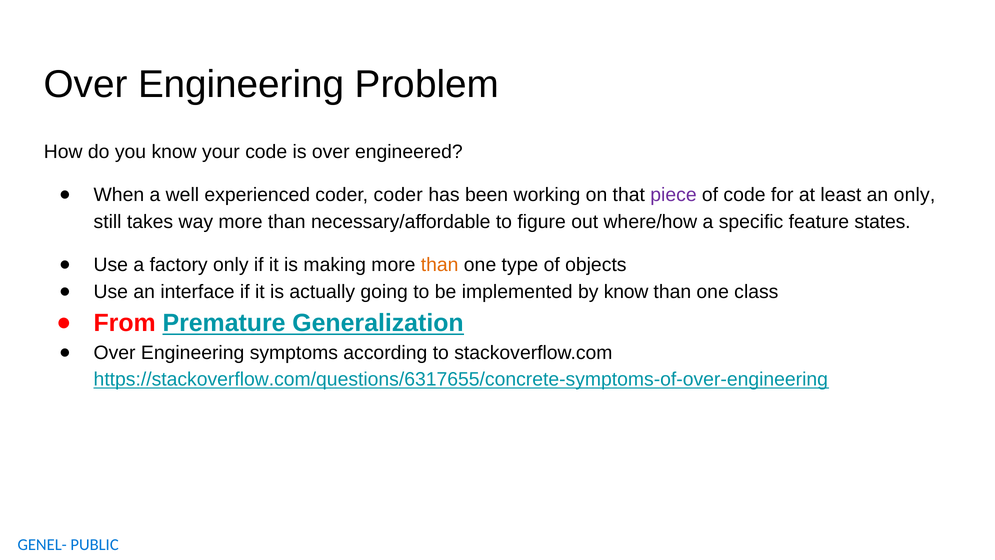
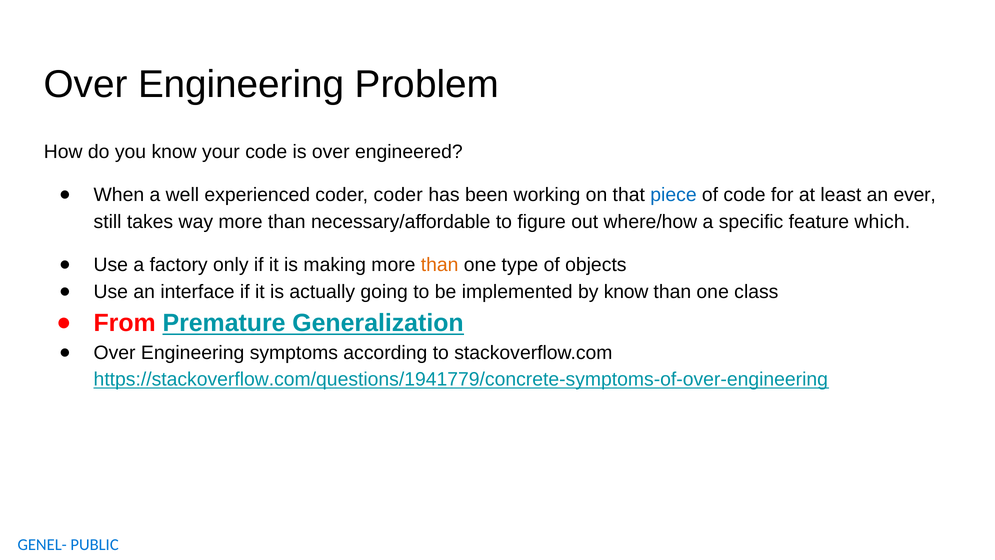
piece colour: purple -> blue
an only: only -> ever
states: states -> which
https://stackoverflow.com/questions/6317655/concrete-symptoms-of-over-engineering: https://stackoverflow.com/questions/6317655/concrete-symptoms-of-over-engineering -> https://stackoverflow.com/questions/1941779/concrete-symptoms-of-over-engineering
